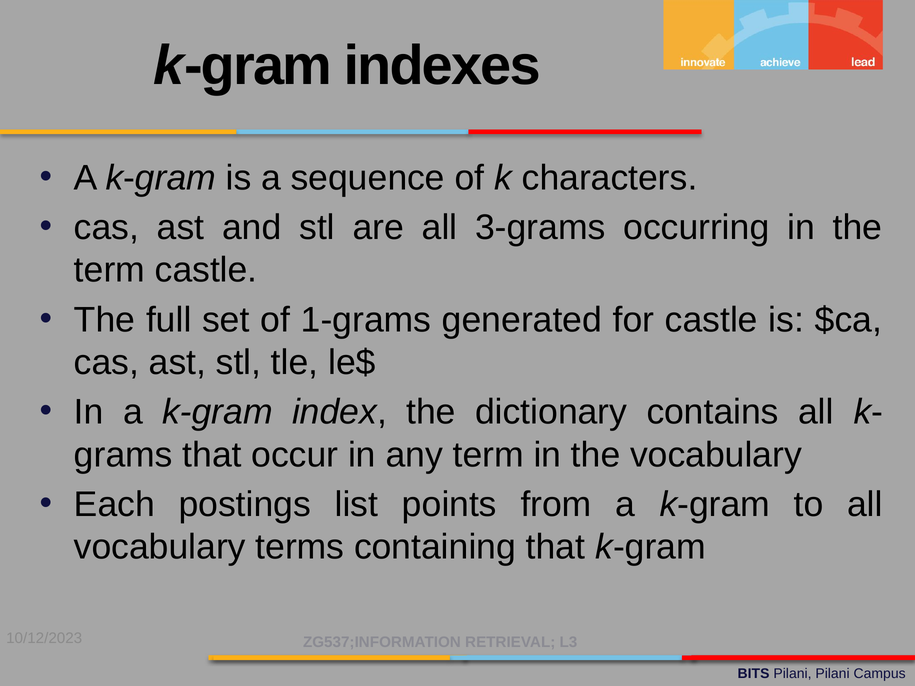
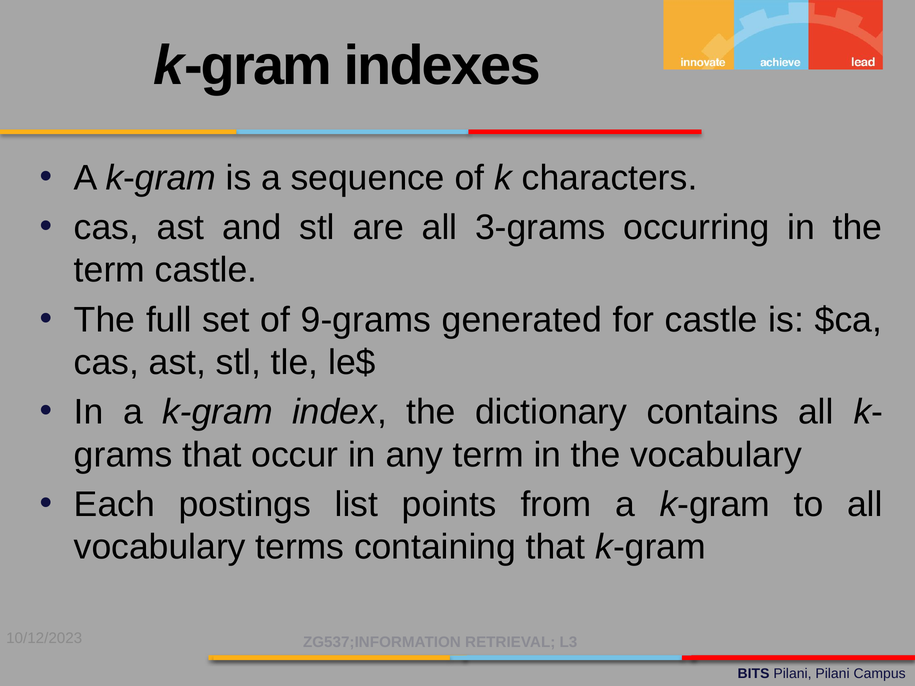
1-grams: 1-grams -> 9-grams
